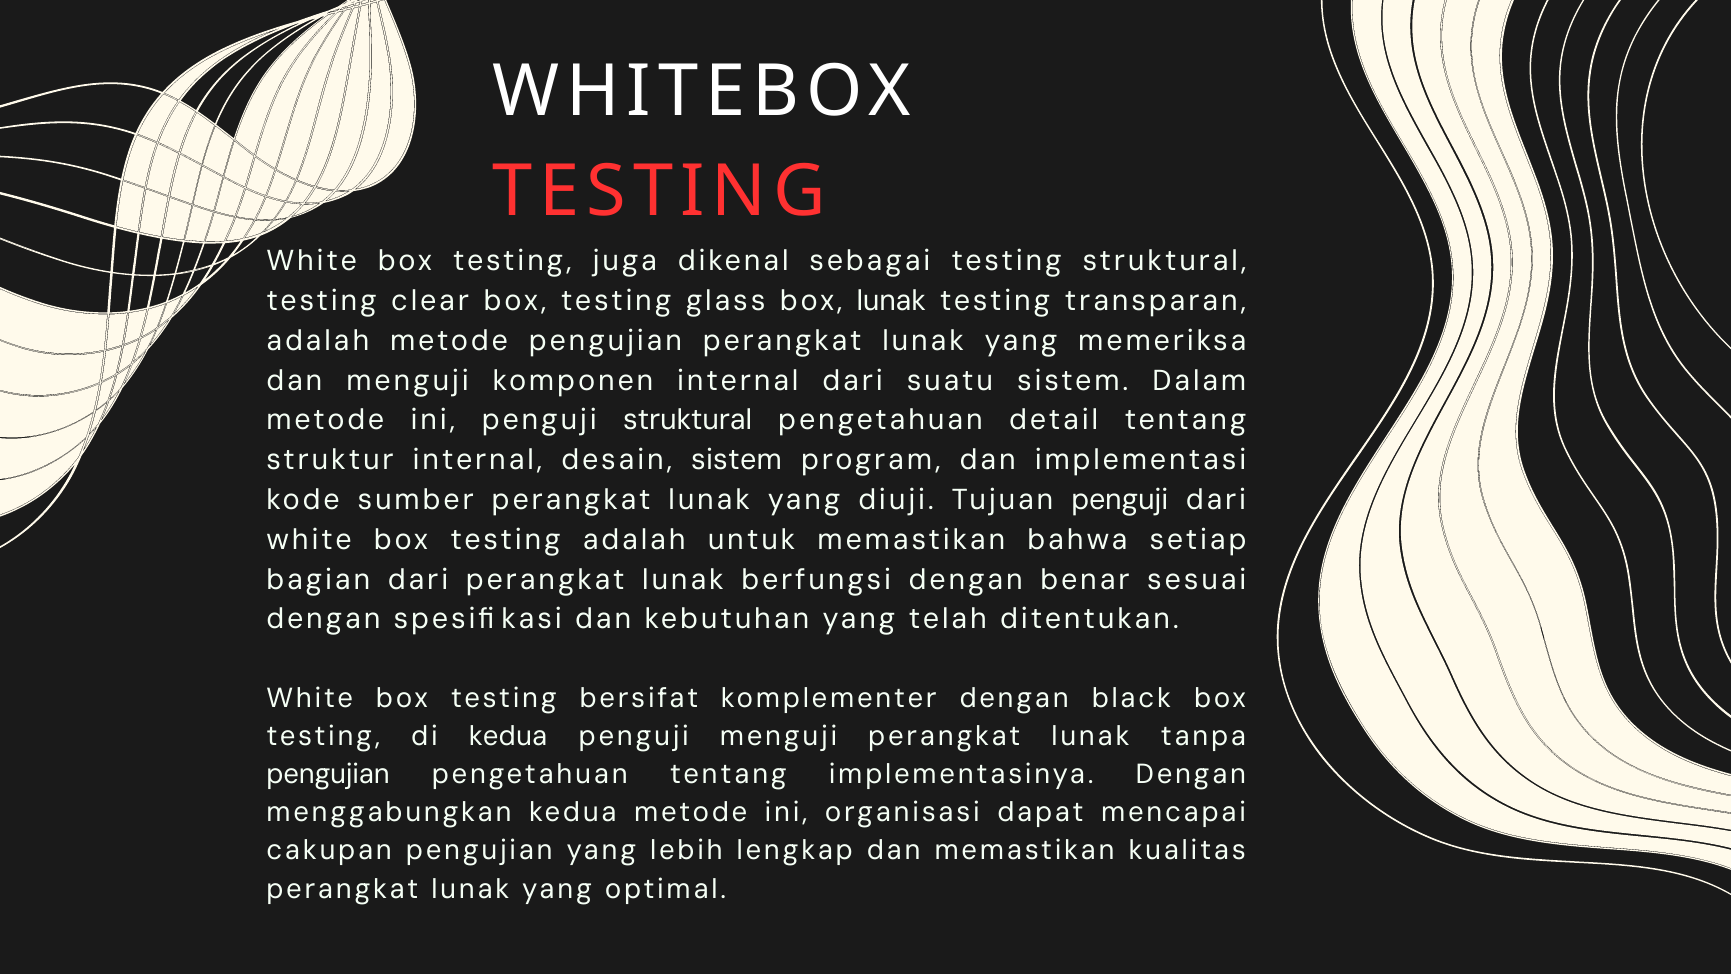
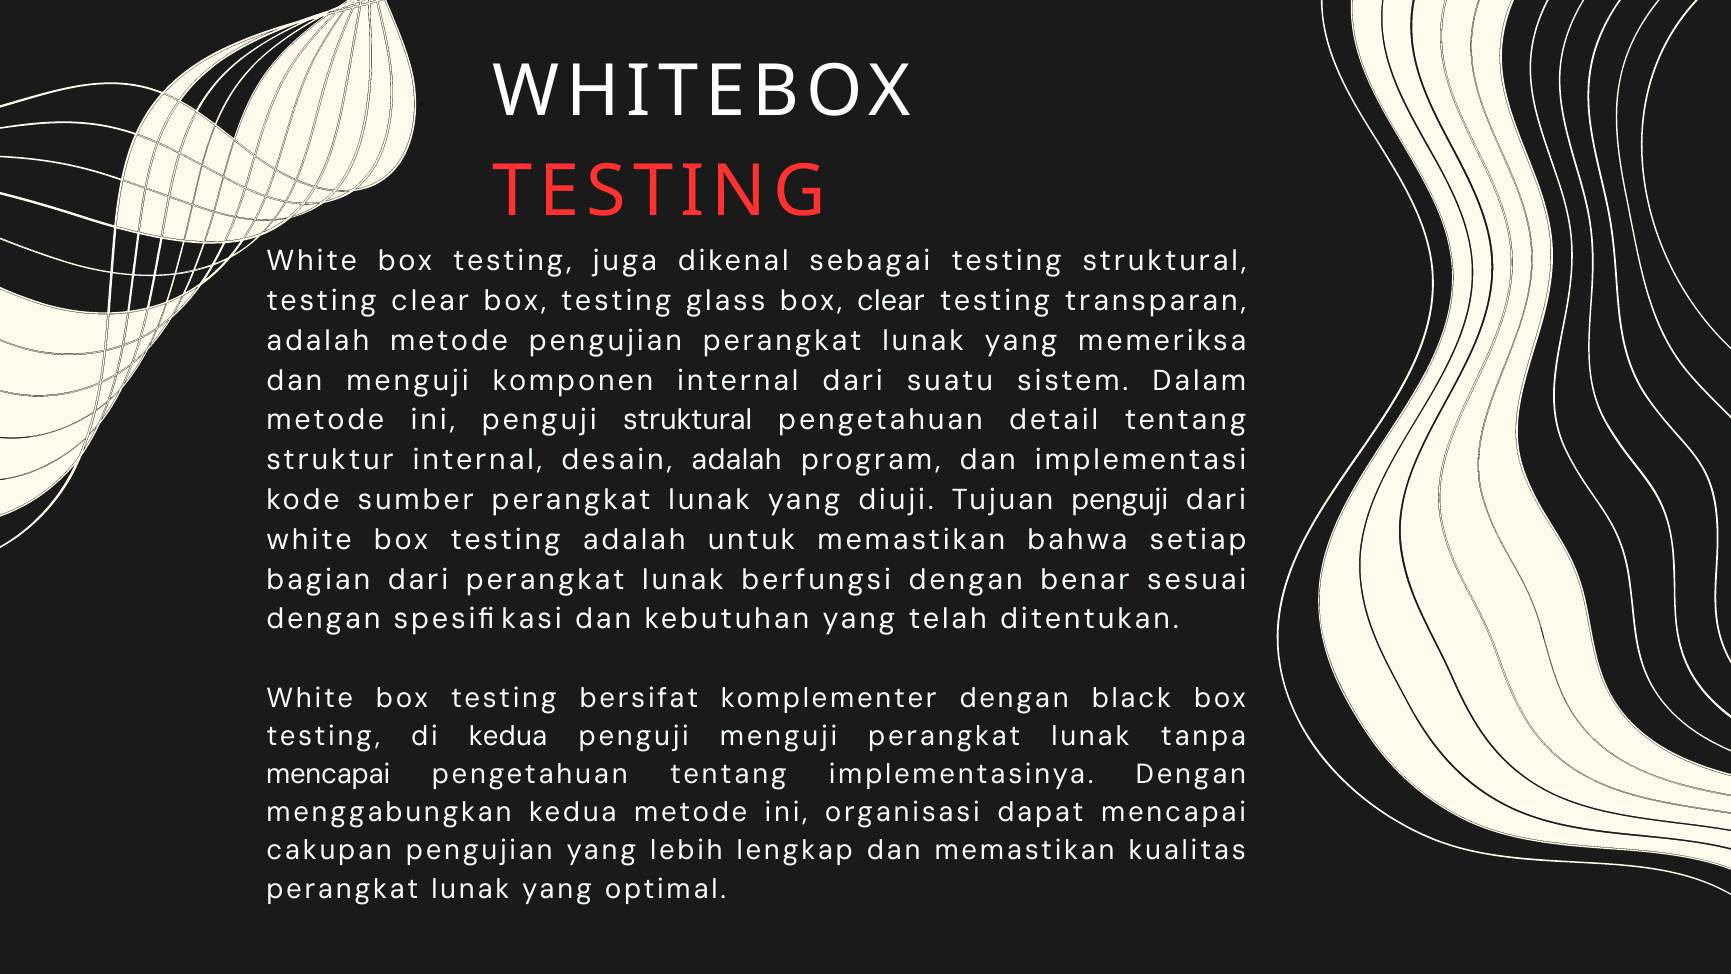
box lunak: lunak -> clear
desain sistem: sistem -> adalah
pengujian at (328, 774): pengujian -> mencapai
